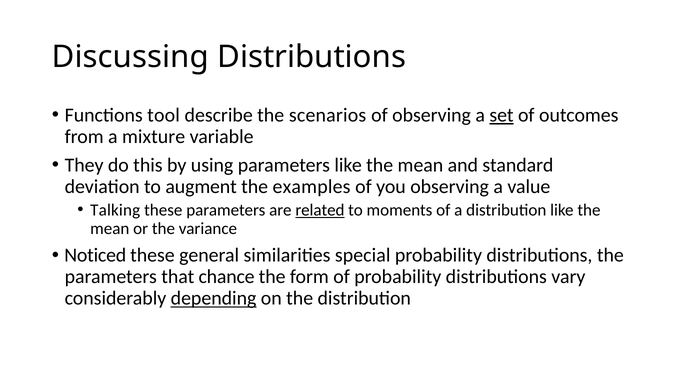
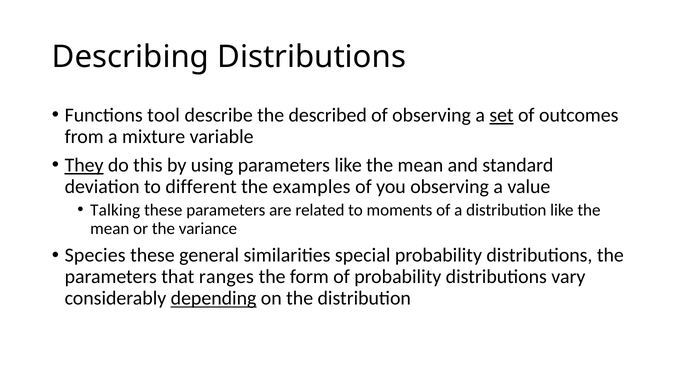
Discussing: Discussing -> Describing
scenarios: scenarios -> described
They underline: none -> present
augment: augment -> different
related underline: present -> none
Noticed: Noticed -> Species
chance: chance -> ranges
